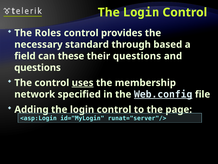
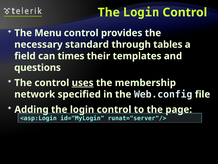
Roles: Roles -> Menu
based: based -> tables
these: these -> times
their questions: questions -> templates
Web.config underline: present -> none
